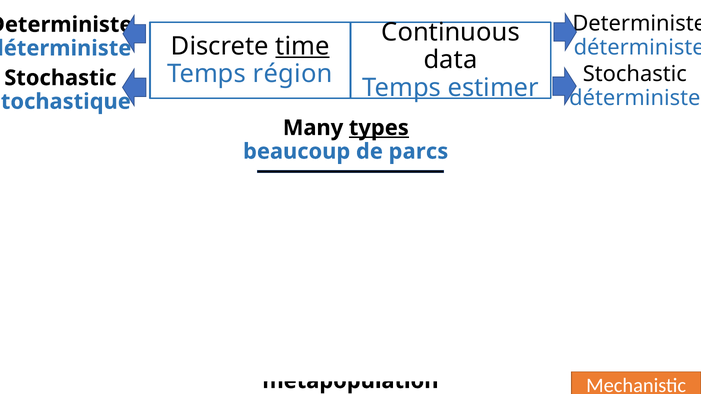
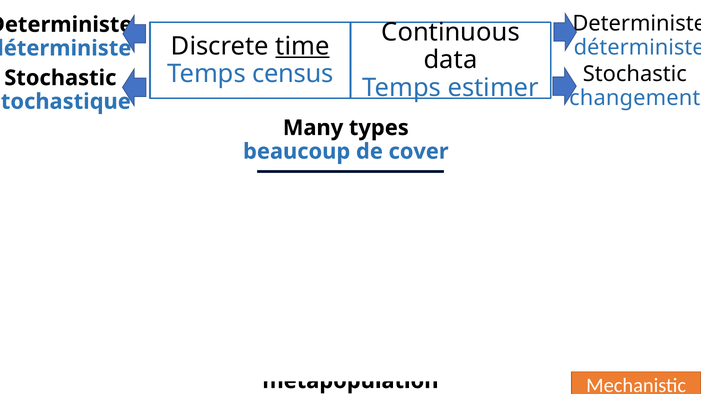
région: région -> census
déterministe at (635, 98): déterministe -> changement
types underline: present -> none
parcs: parcs -> cover
